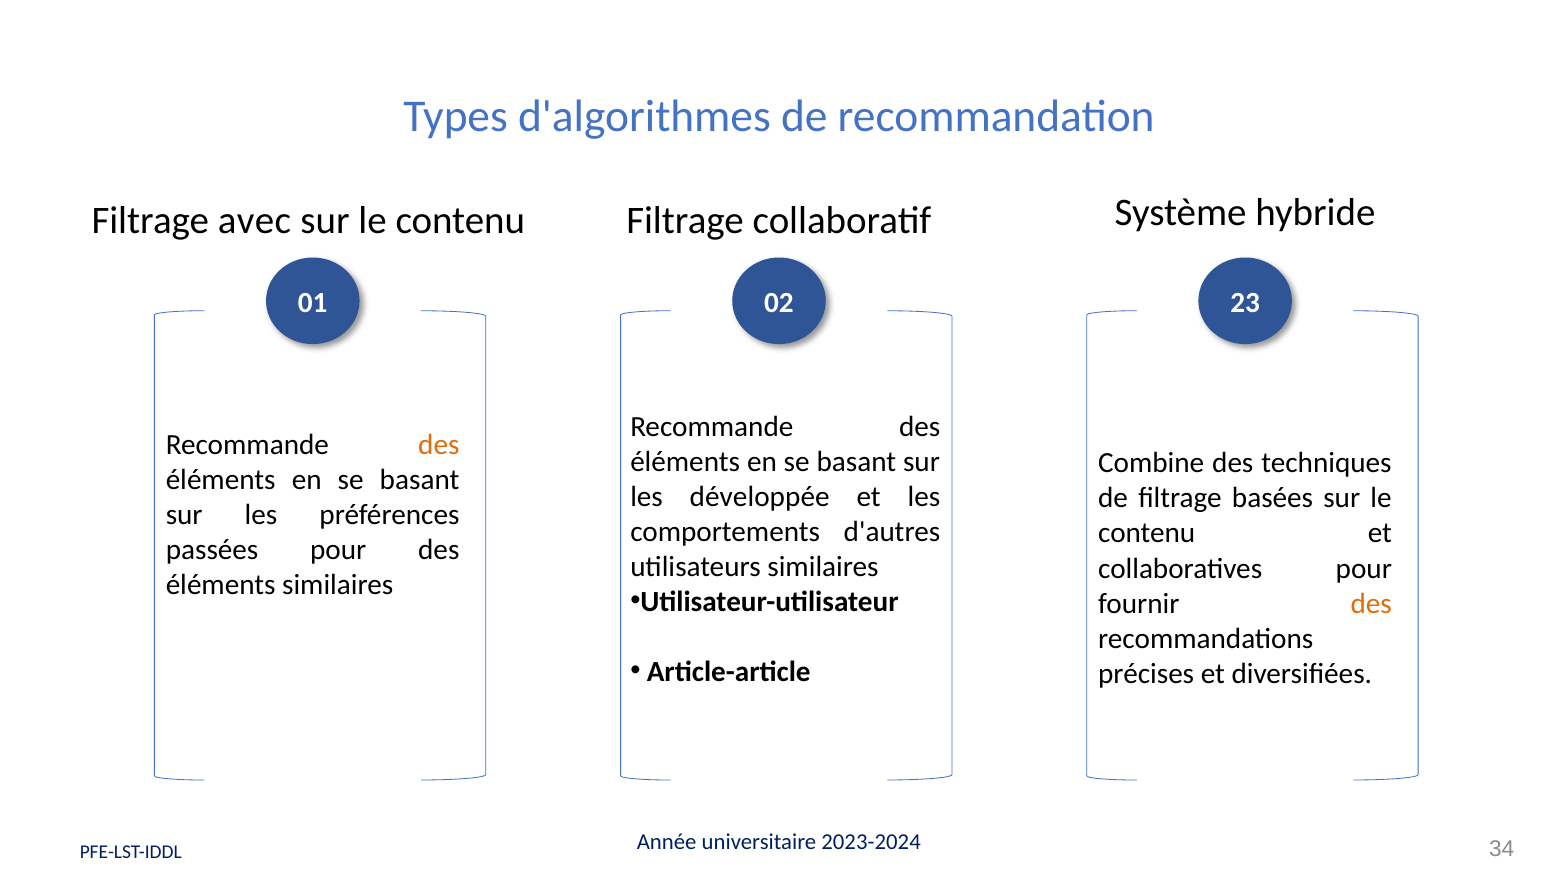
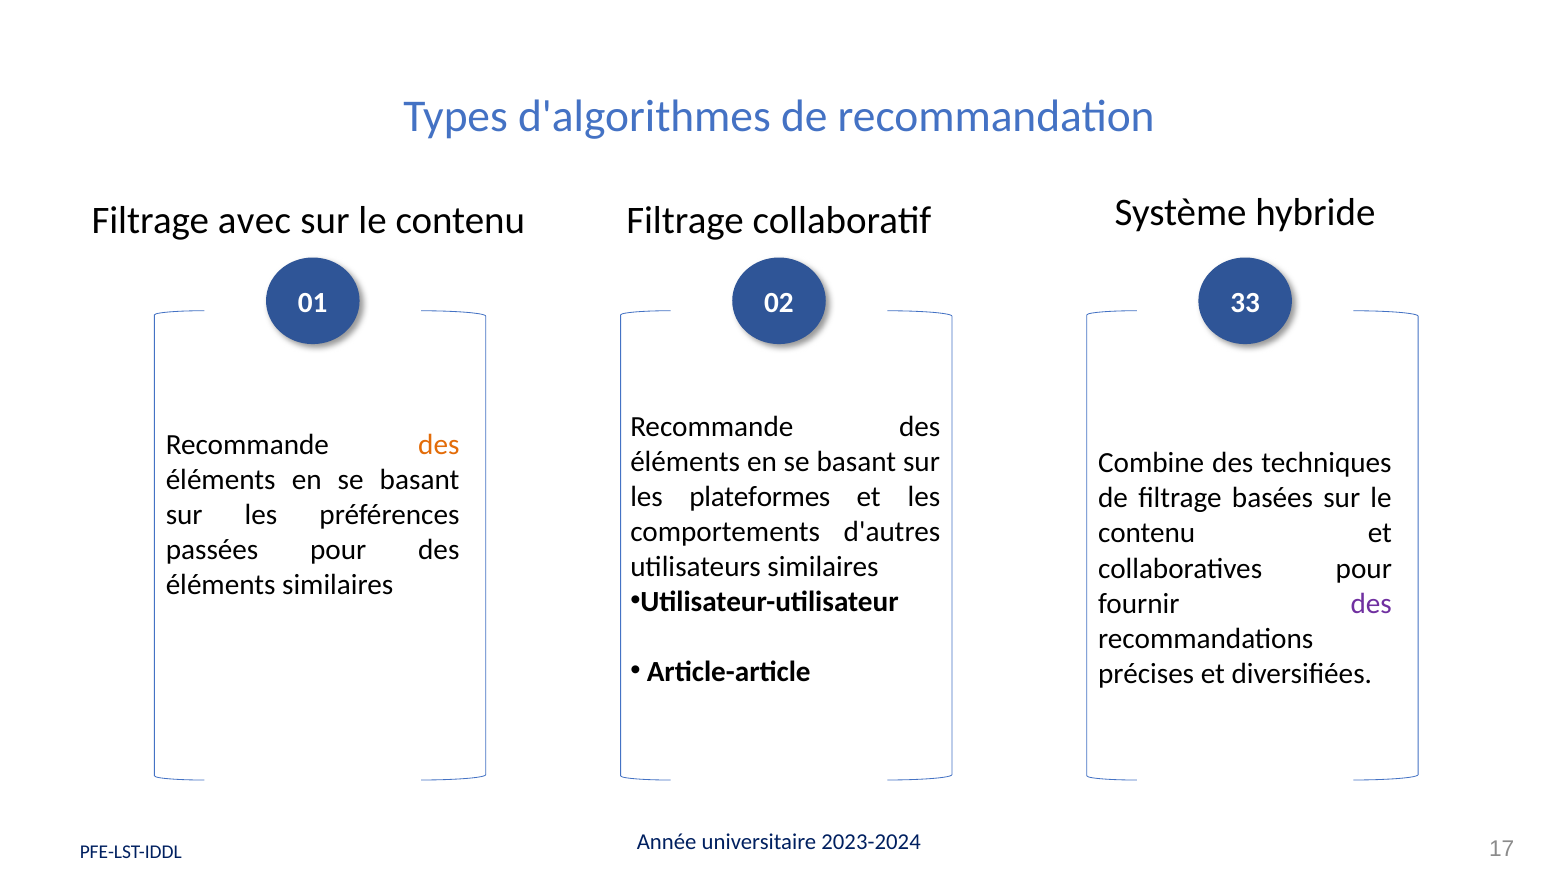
23: 23 -> 33
développée: développée -> plateformes
des at (1371, 604) colour: orange -> purple
34: 34 -> 17
